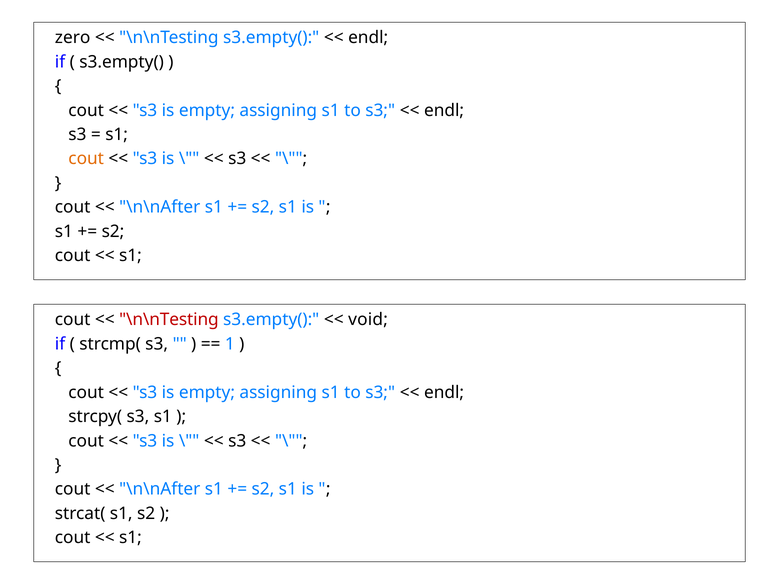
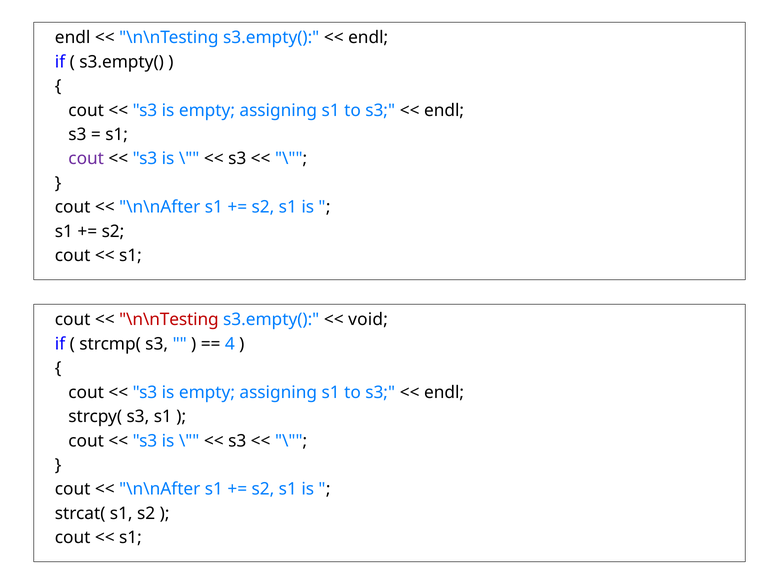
zero at (73, 38): zero -> endl
cout at (86, 159) colour: orange -> purple
1: 1 -> 4
